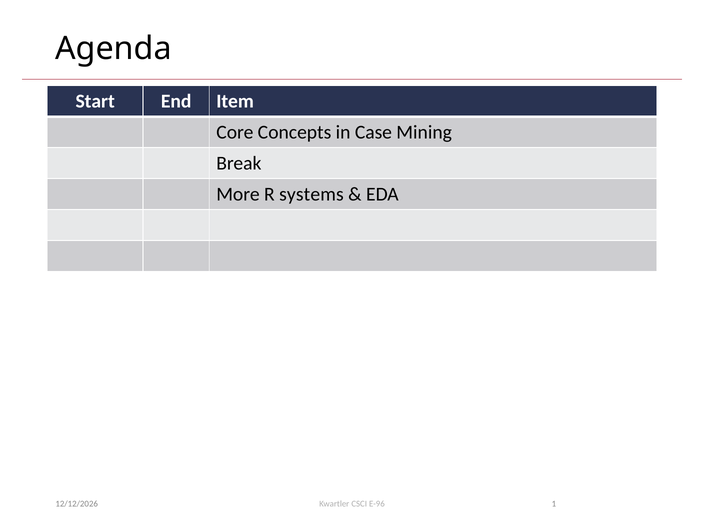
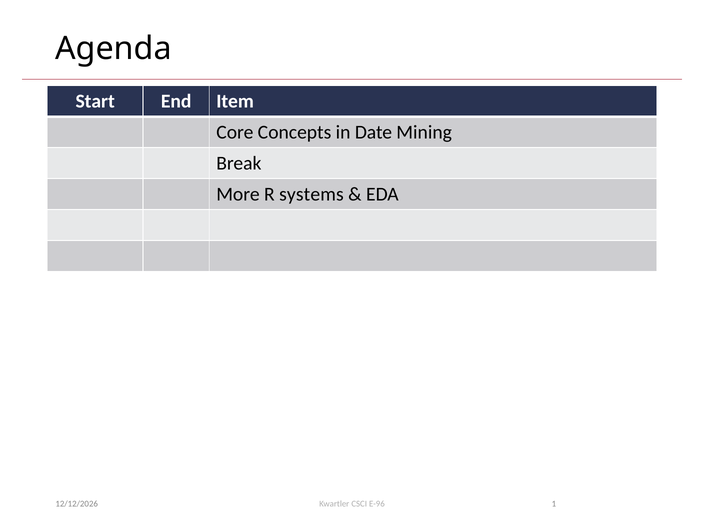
Case: Case -> Date
